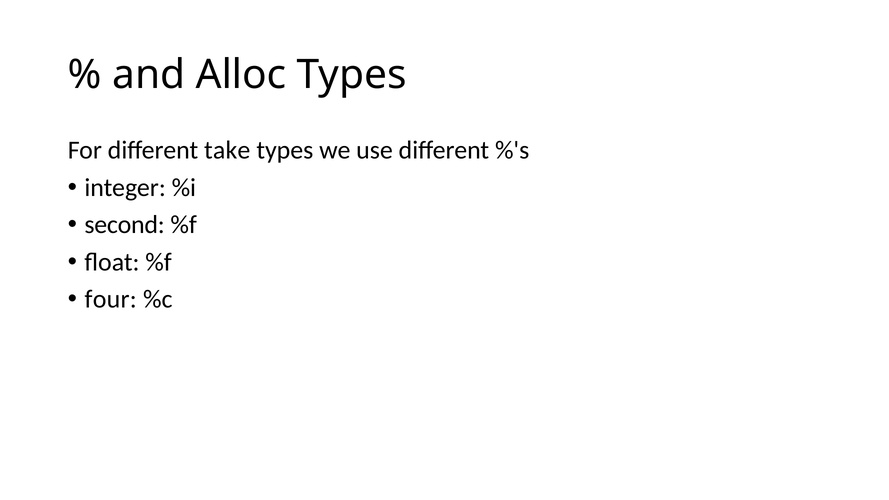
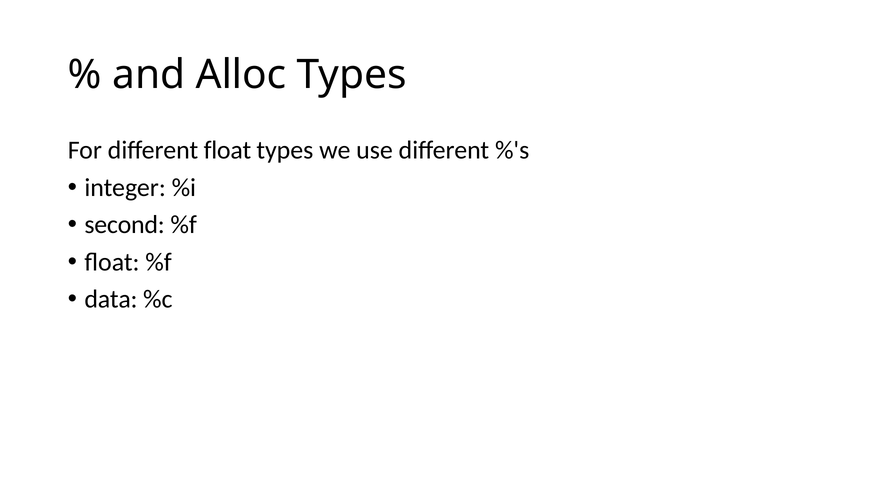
different take: take -> float
four: four -> data
